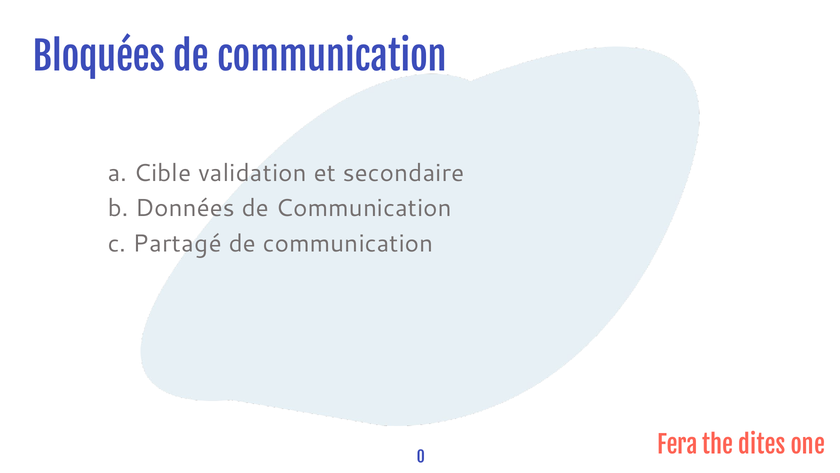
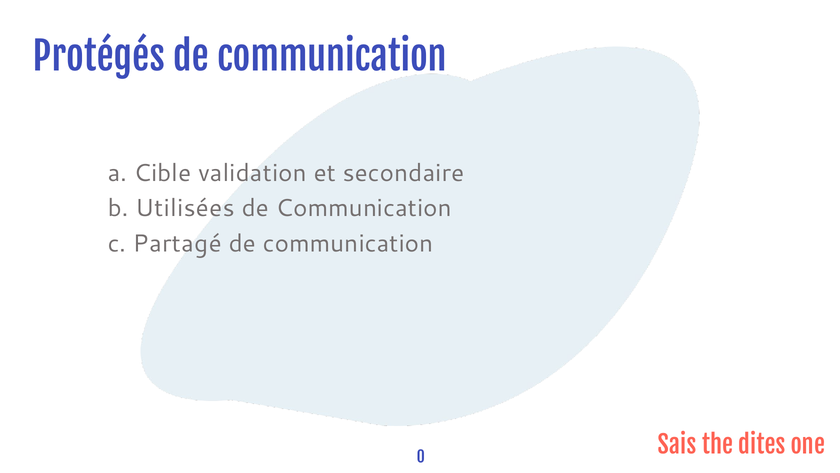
Bloquées: Bloquées -> Protégés
Données: Données -> Utilisées
Fera: Fera -> Sais
